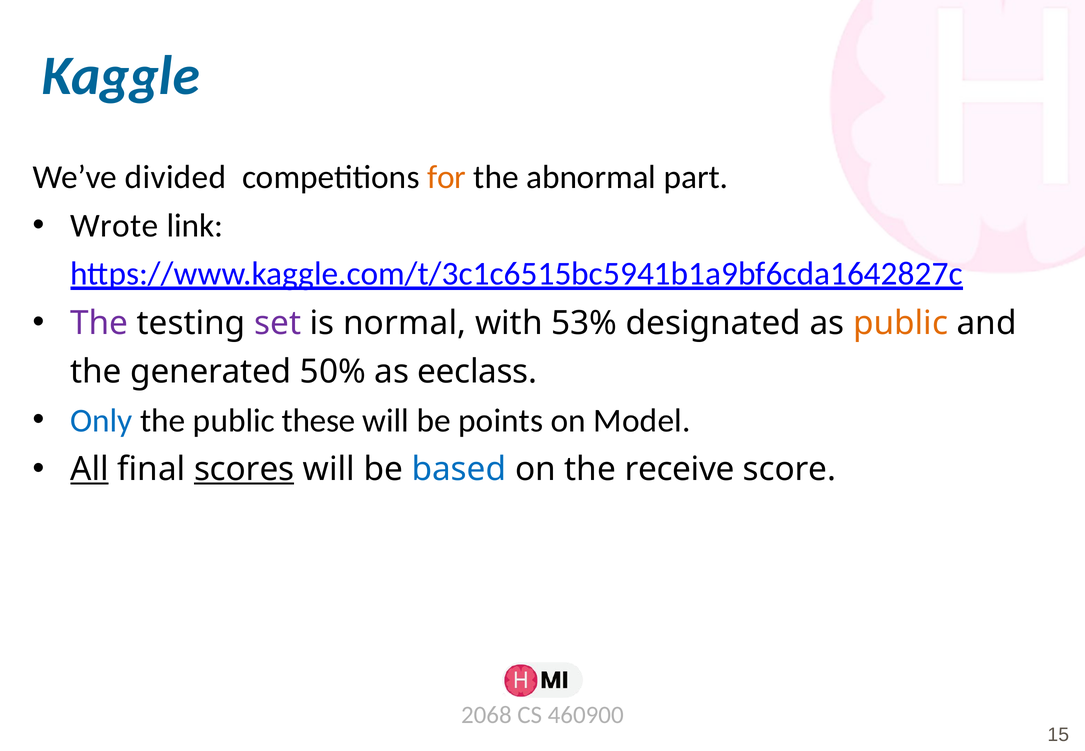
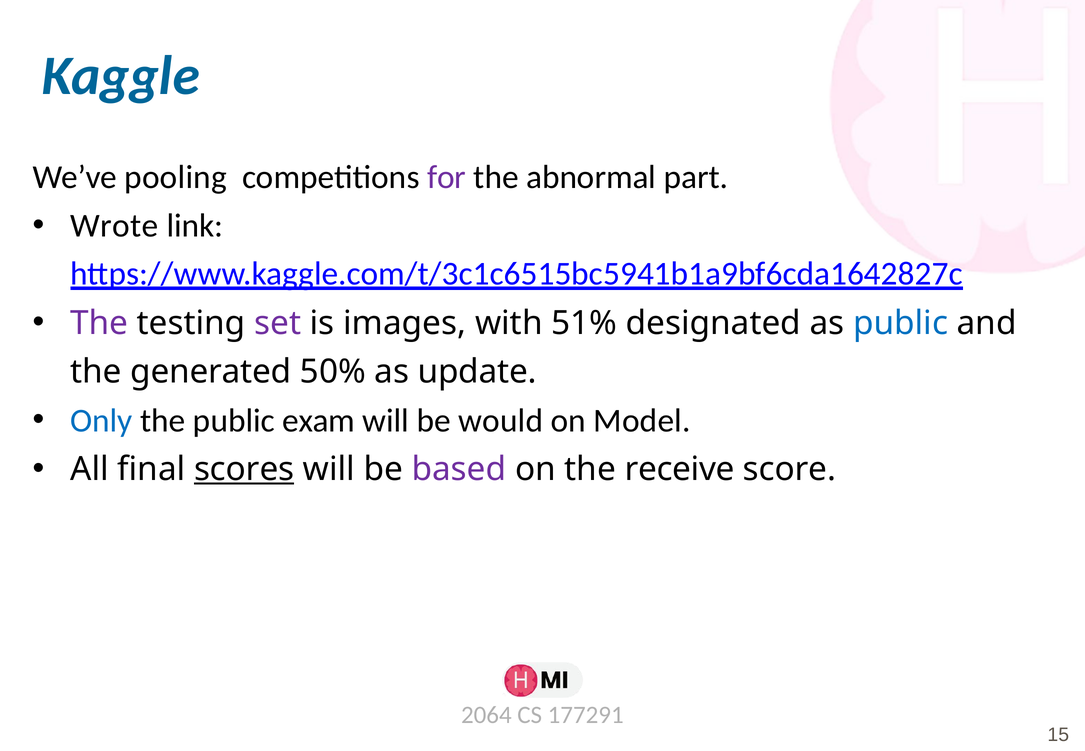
divided: divided -> pooling
for colour: orange -> purple
normal: normal -> images
53%: 53% -> 51%
public at (901, 323) colour: orange -> blue
eeclass: eeclass -> update
these: these -> exam
points: points -> would
All underline: present -> none
based colour: blue -> purple
2068: 2068 -> 2064
460900: 460900 -> 177291
